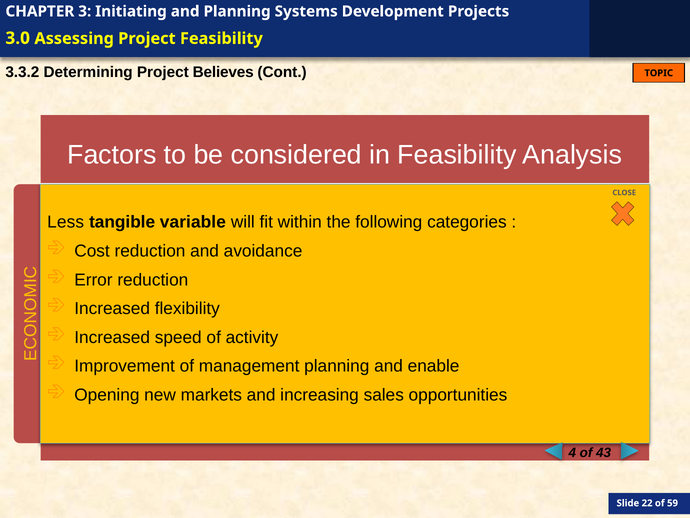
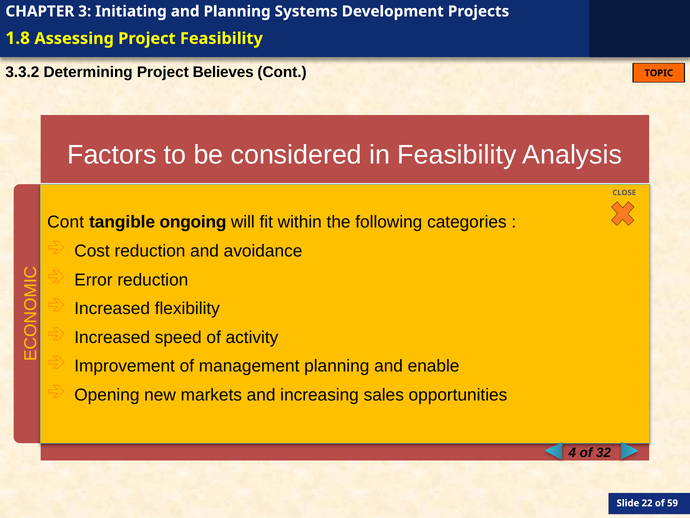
3.0: 3.0 -> 1.8
Less at (66, 222): Less -> Cont
variable: variable -> ongoing
43: 43 -> 32
